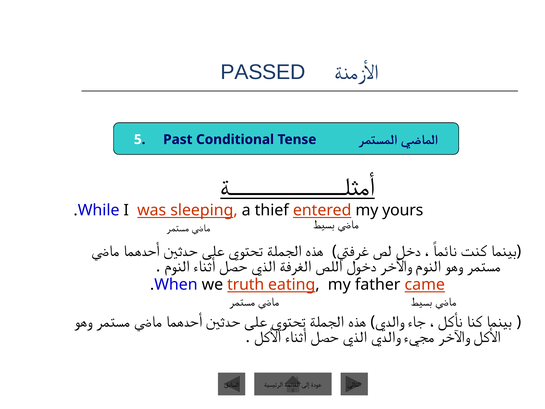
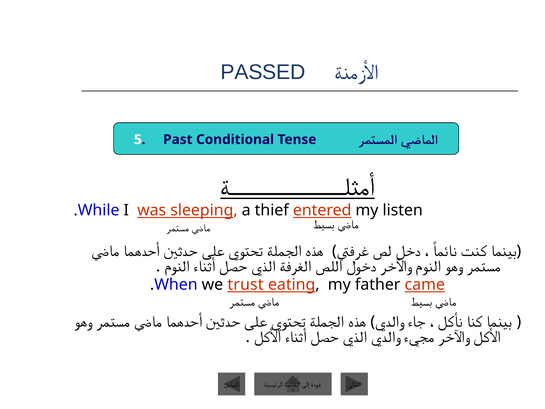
yours: yours -> listen
truth: truth -> trust
